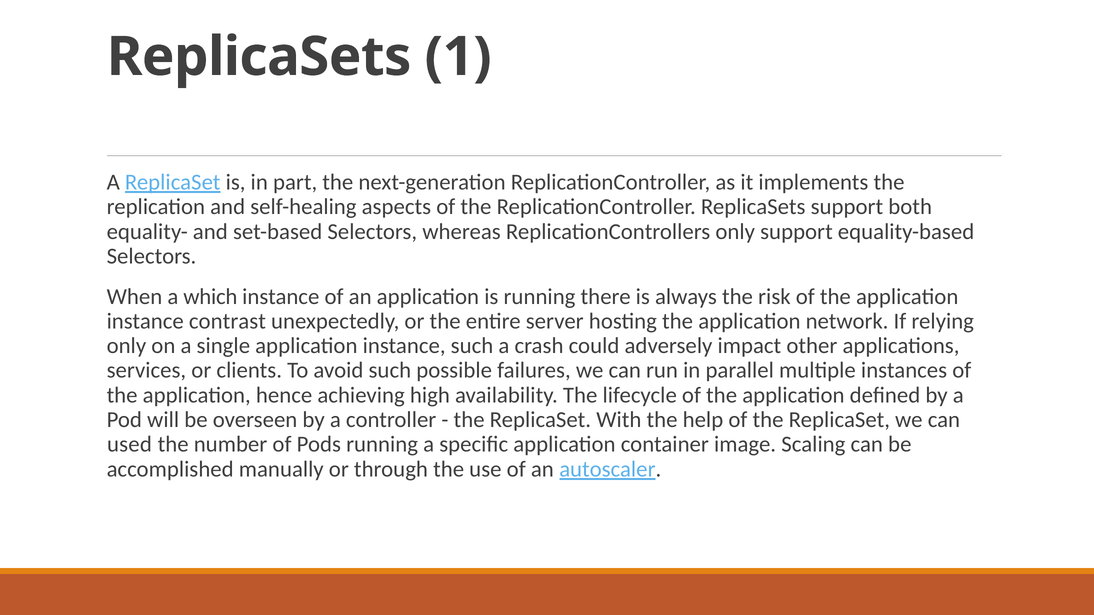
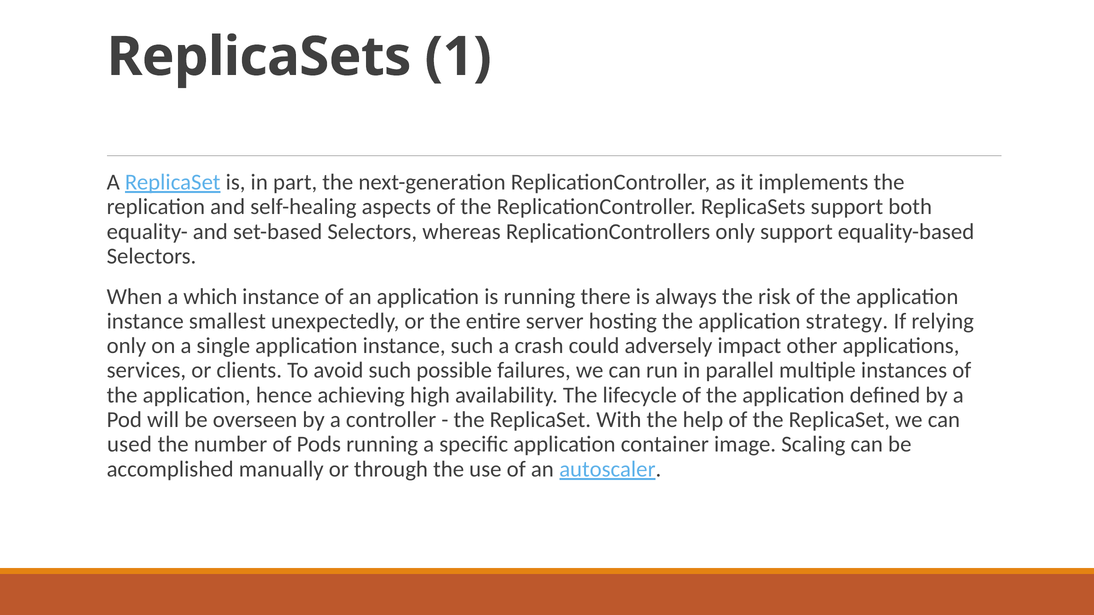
contrast: contrast -> smallest
network: network -> strategy
